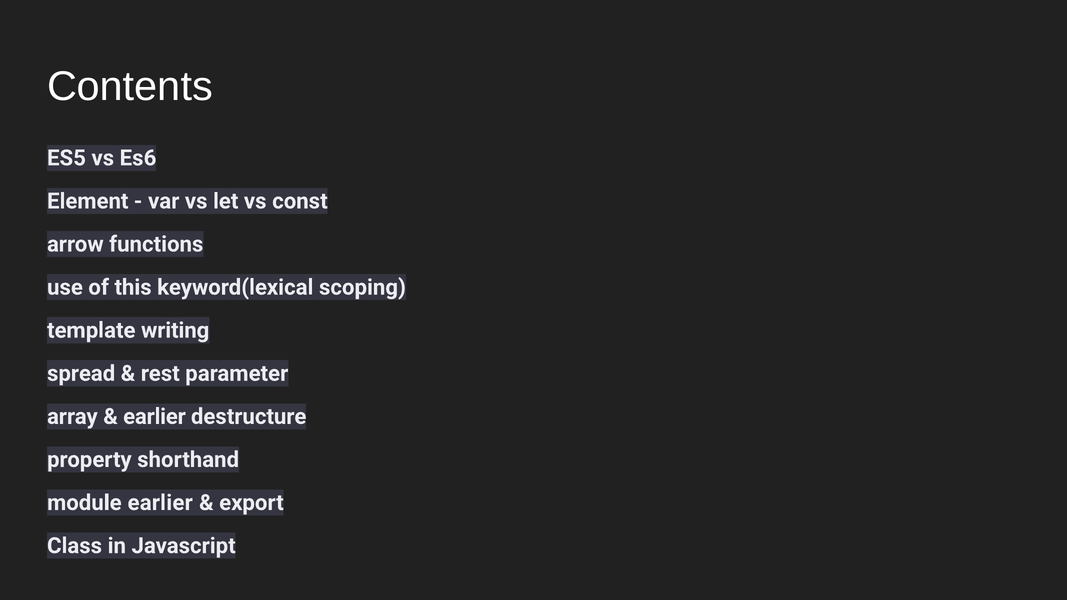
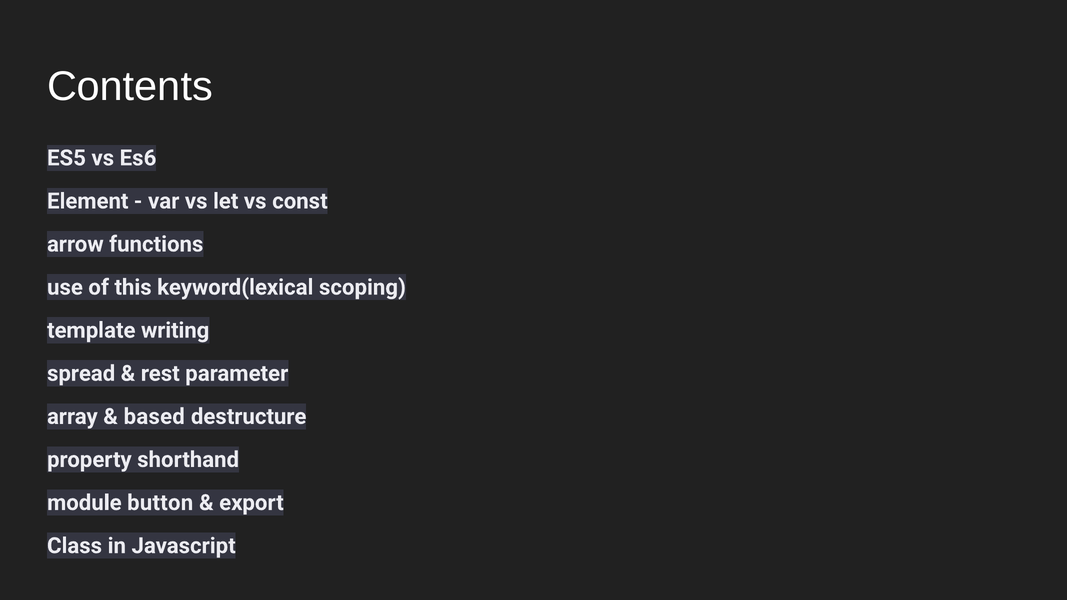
earlier at (154, 417): earlier -> based
module earlier: earlier -> button
